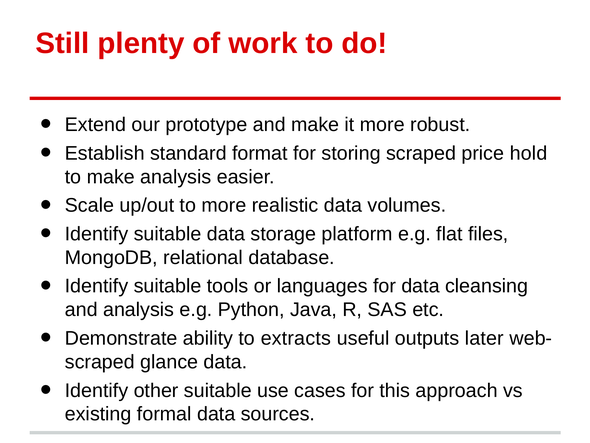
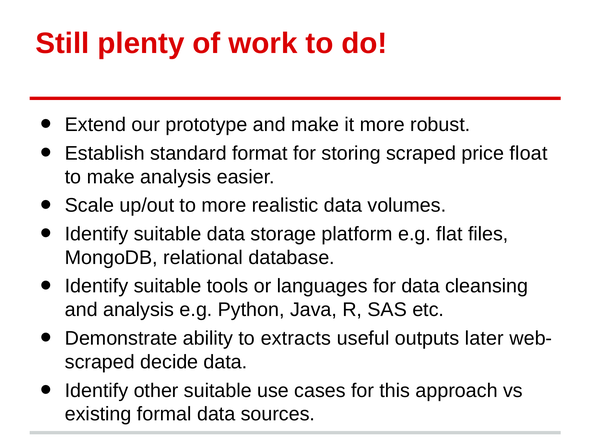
hold: hold -> float
glance: glance -> decide
